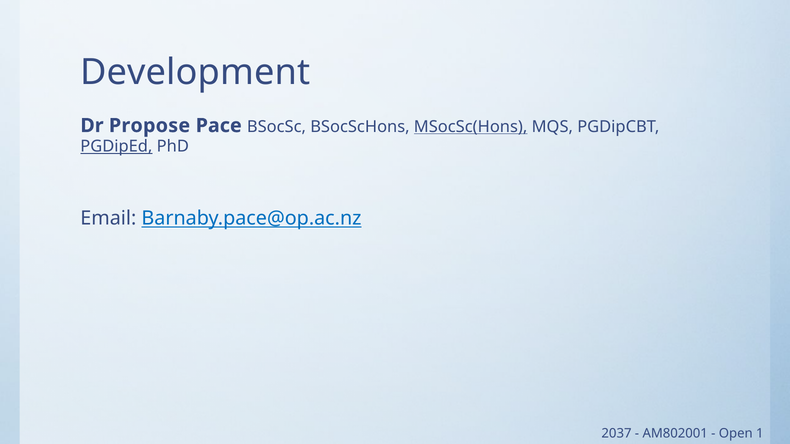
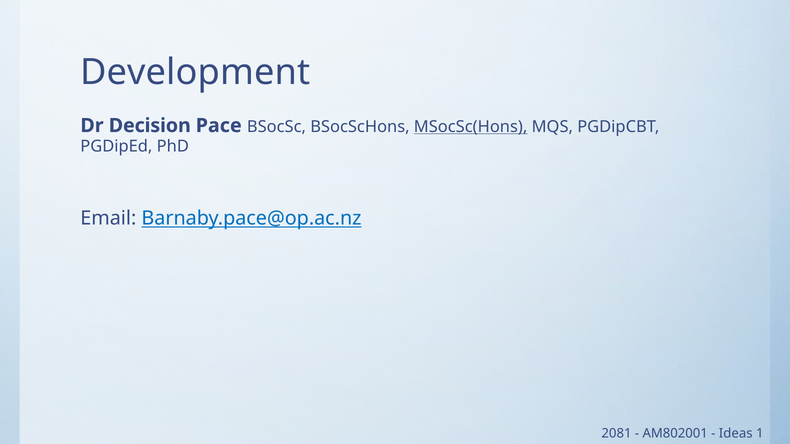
Propose: Propose -> Decision
PGDipEd underline: present -> none
2037: 2037 -> 2081
Open: Open -> Ideas
